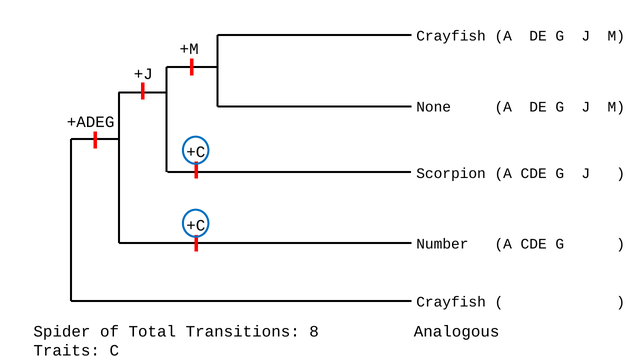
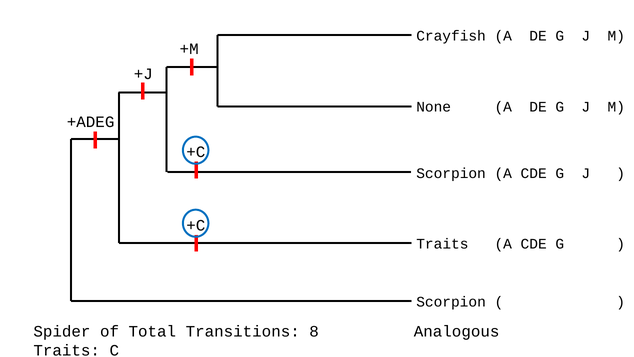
Number at (442, 244): Number -> Traits
Crayfish at (451, 301): Crayfish -> Scorpion
